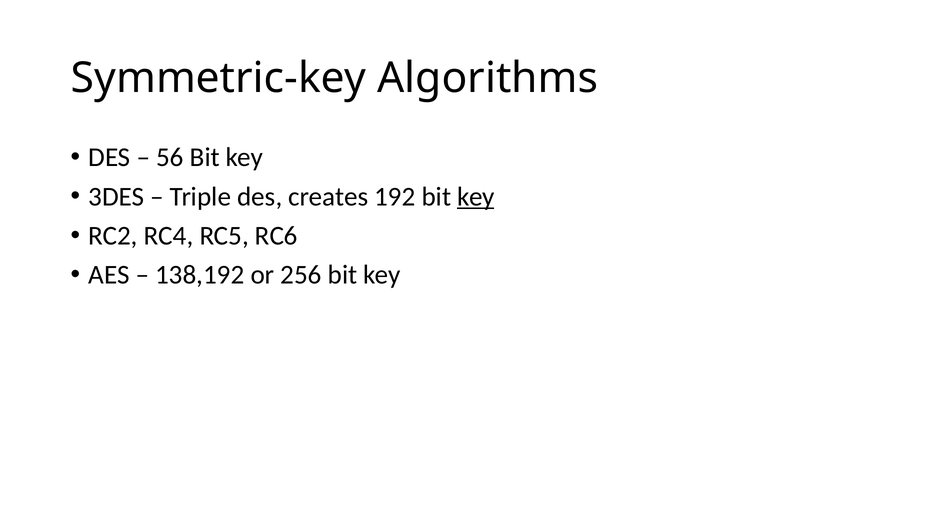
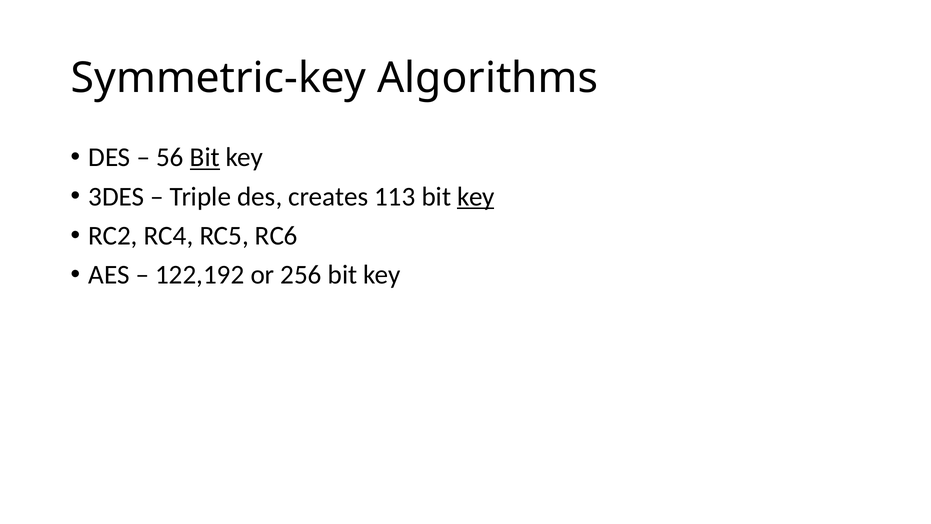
Bit at (205, 157) underline: none -> present
192: 192 -> 113
138,192: 138,192 -> 122,192
